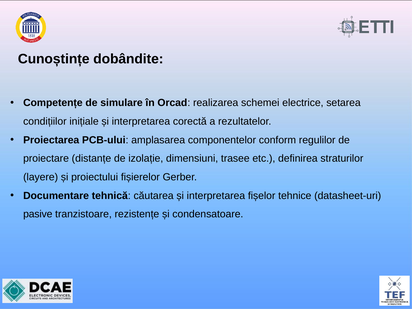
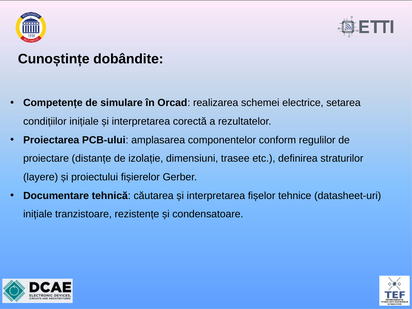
pasive at (38, 214): pasive -> inițiale
